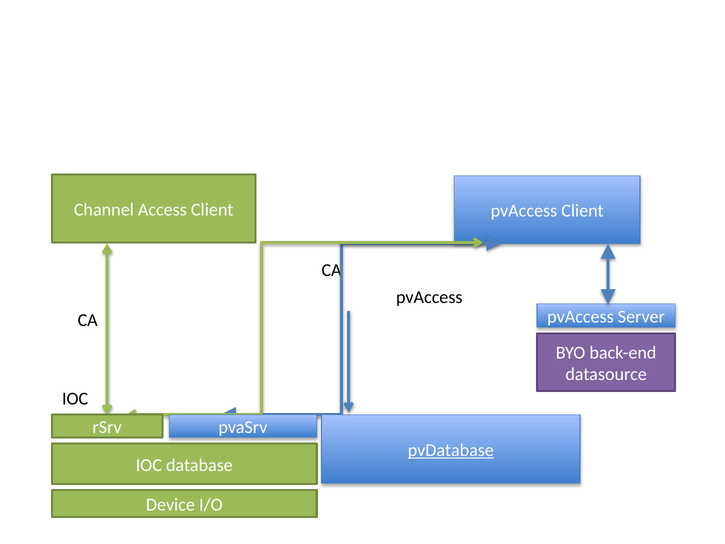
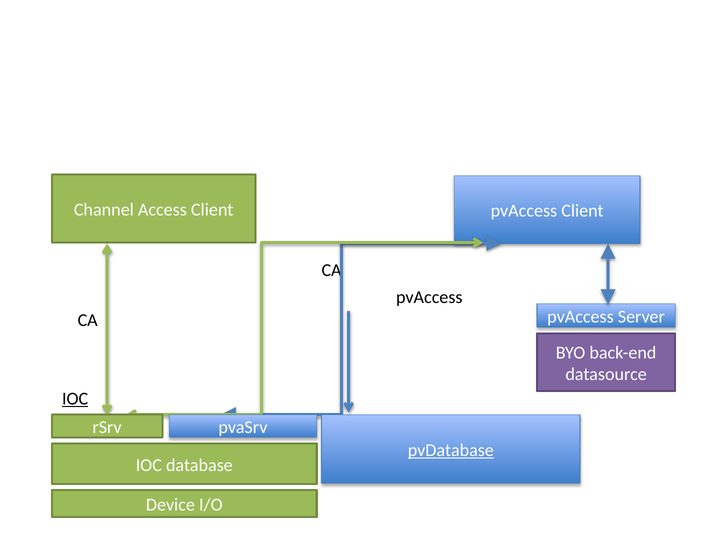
IOC at (75, 399) underline: none -> present
